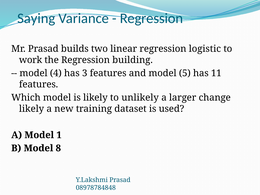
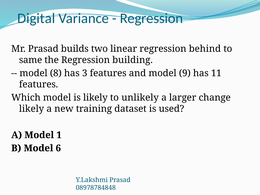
Saying: Saying -> Digital
logistic: logistic -> behind
work: work -> same
4: 4 -> 8
5: 5 -> 9
8: 8 -> 6
